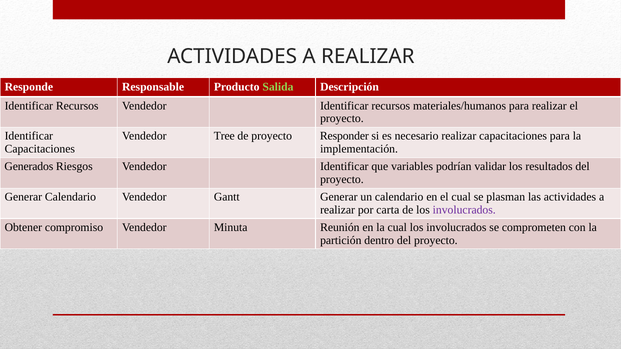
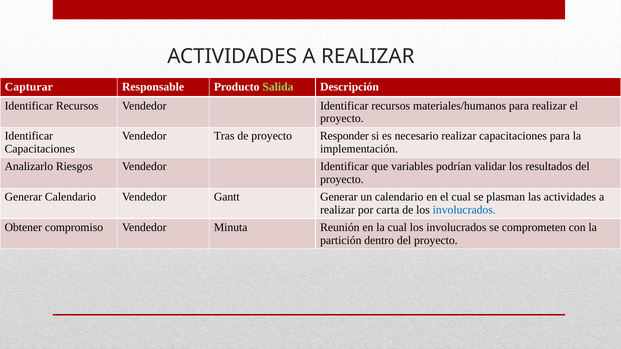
Responde: Responde -> Capturar
Tree: Tree -> Tras
Generados: Generados -> Analizarlo
involucrados at (464, 210) colour: purple -> blue
